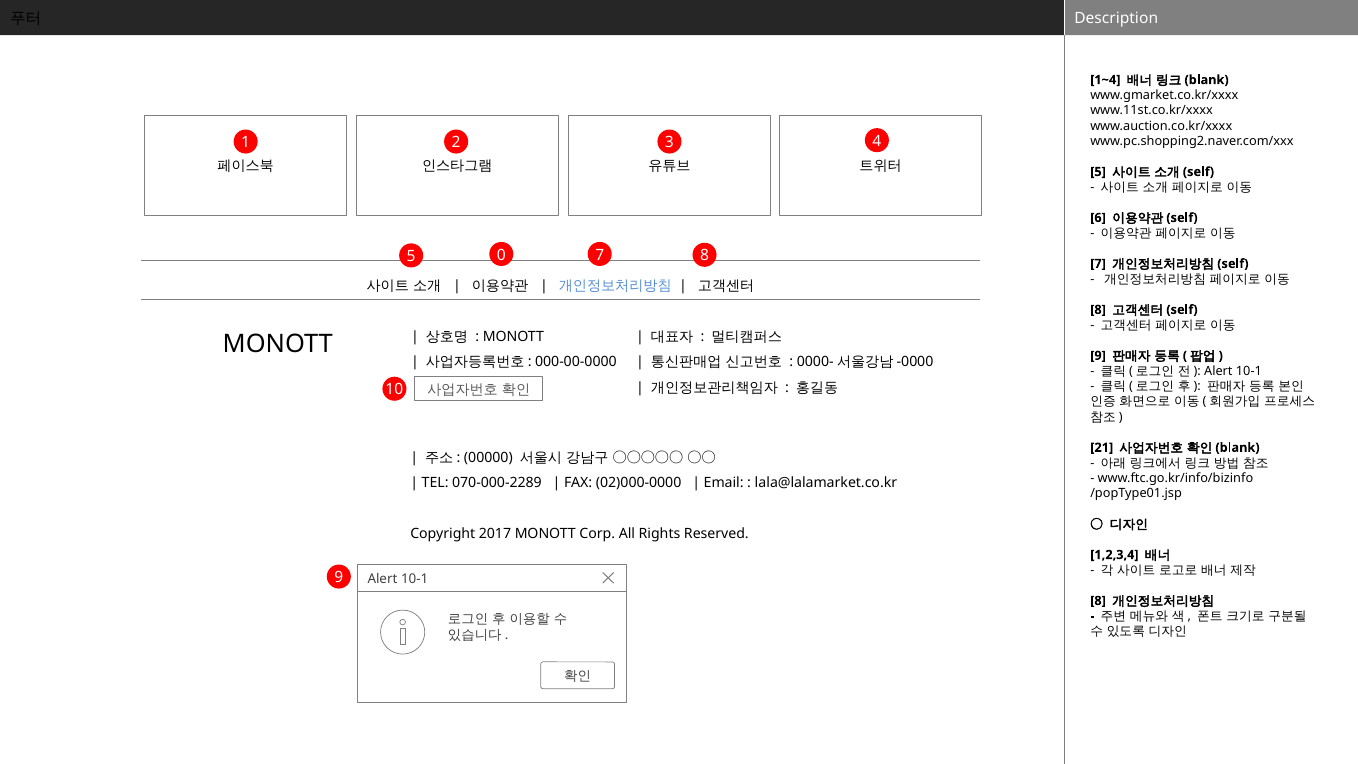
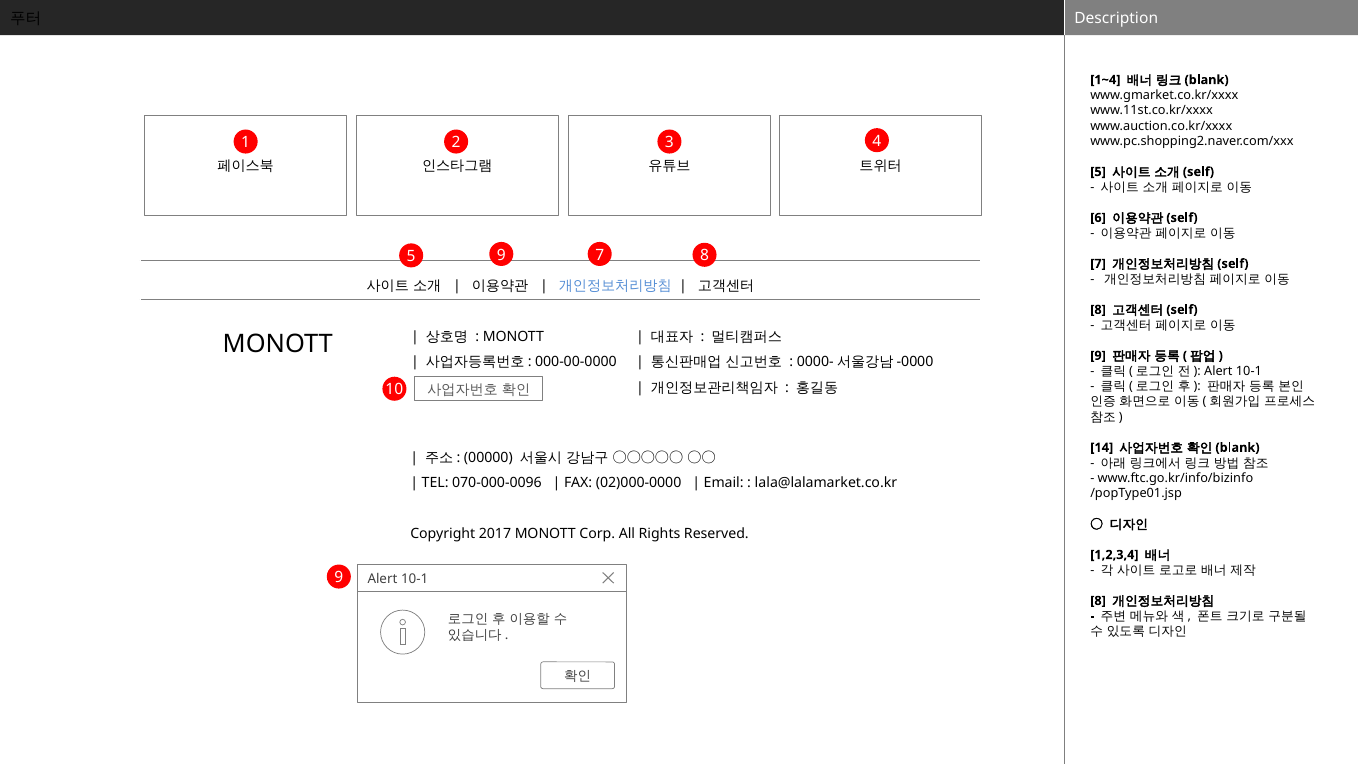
5 0: 0 -> 9
21: 21 -> 14
070-000-2289: 070-000-2289 -> 070-000-0096
